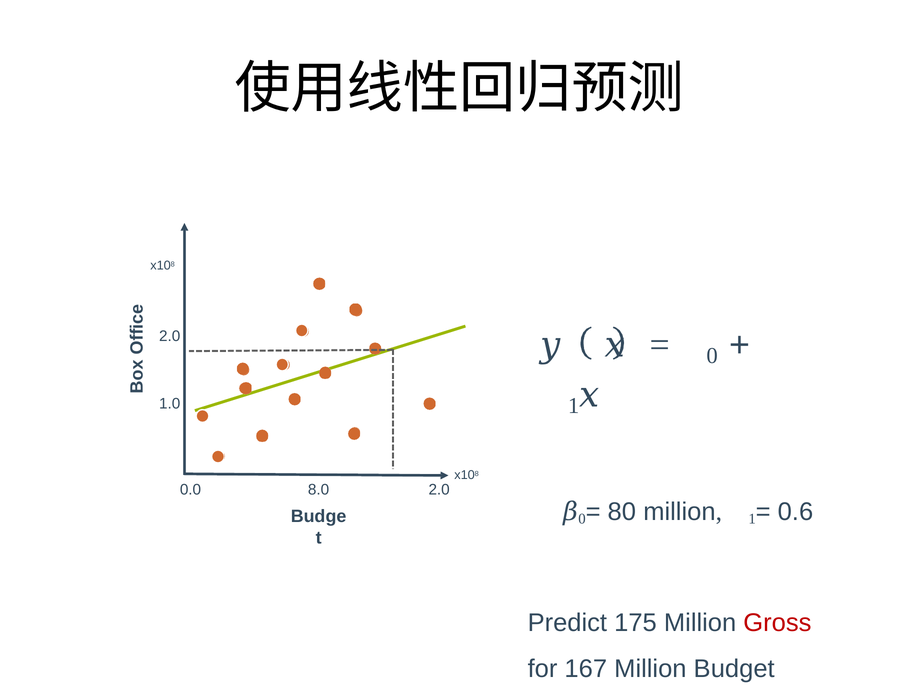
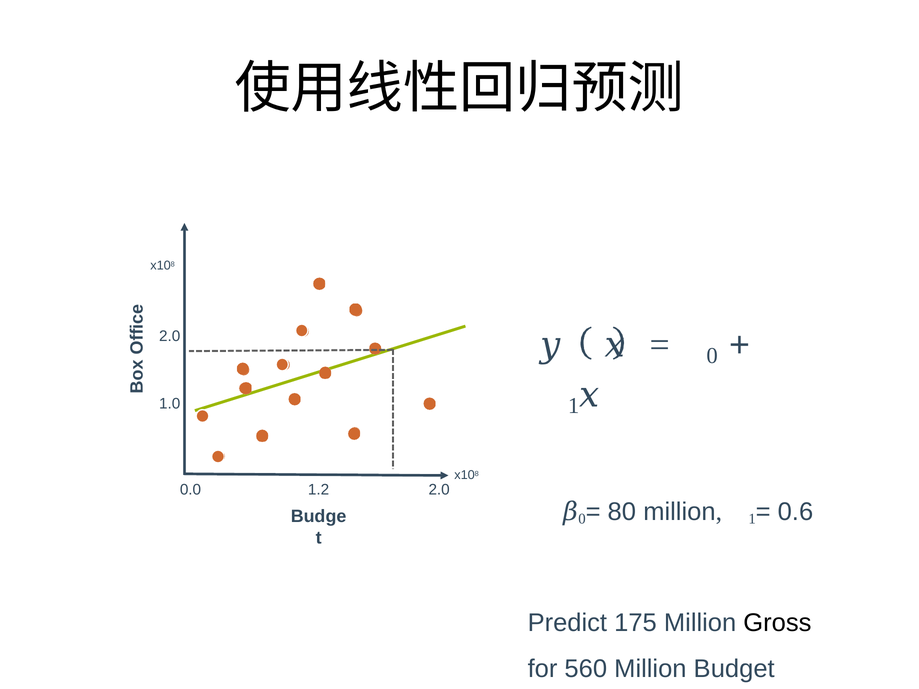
8.0: 8.0 -> 1.2
Gross colour: red -> black
167: 167 -> 560
